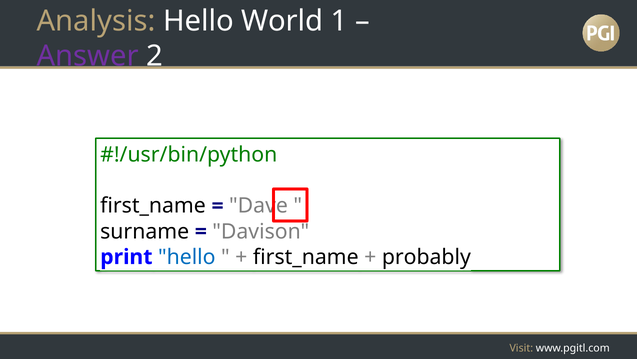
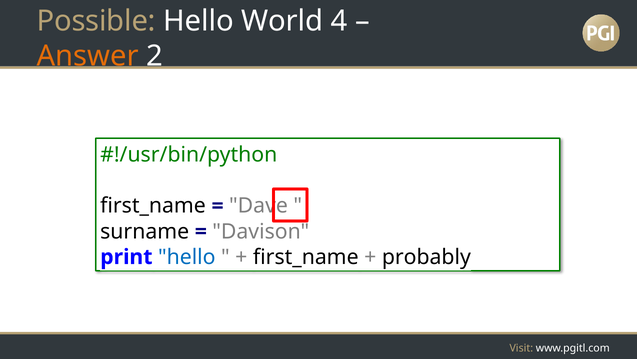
Analysis: Analysis -> Possible
1: 1 -> 4
Answer colour: purple -> orange
